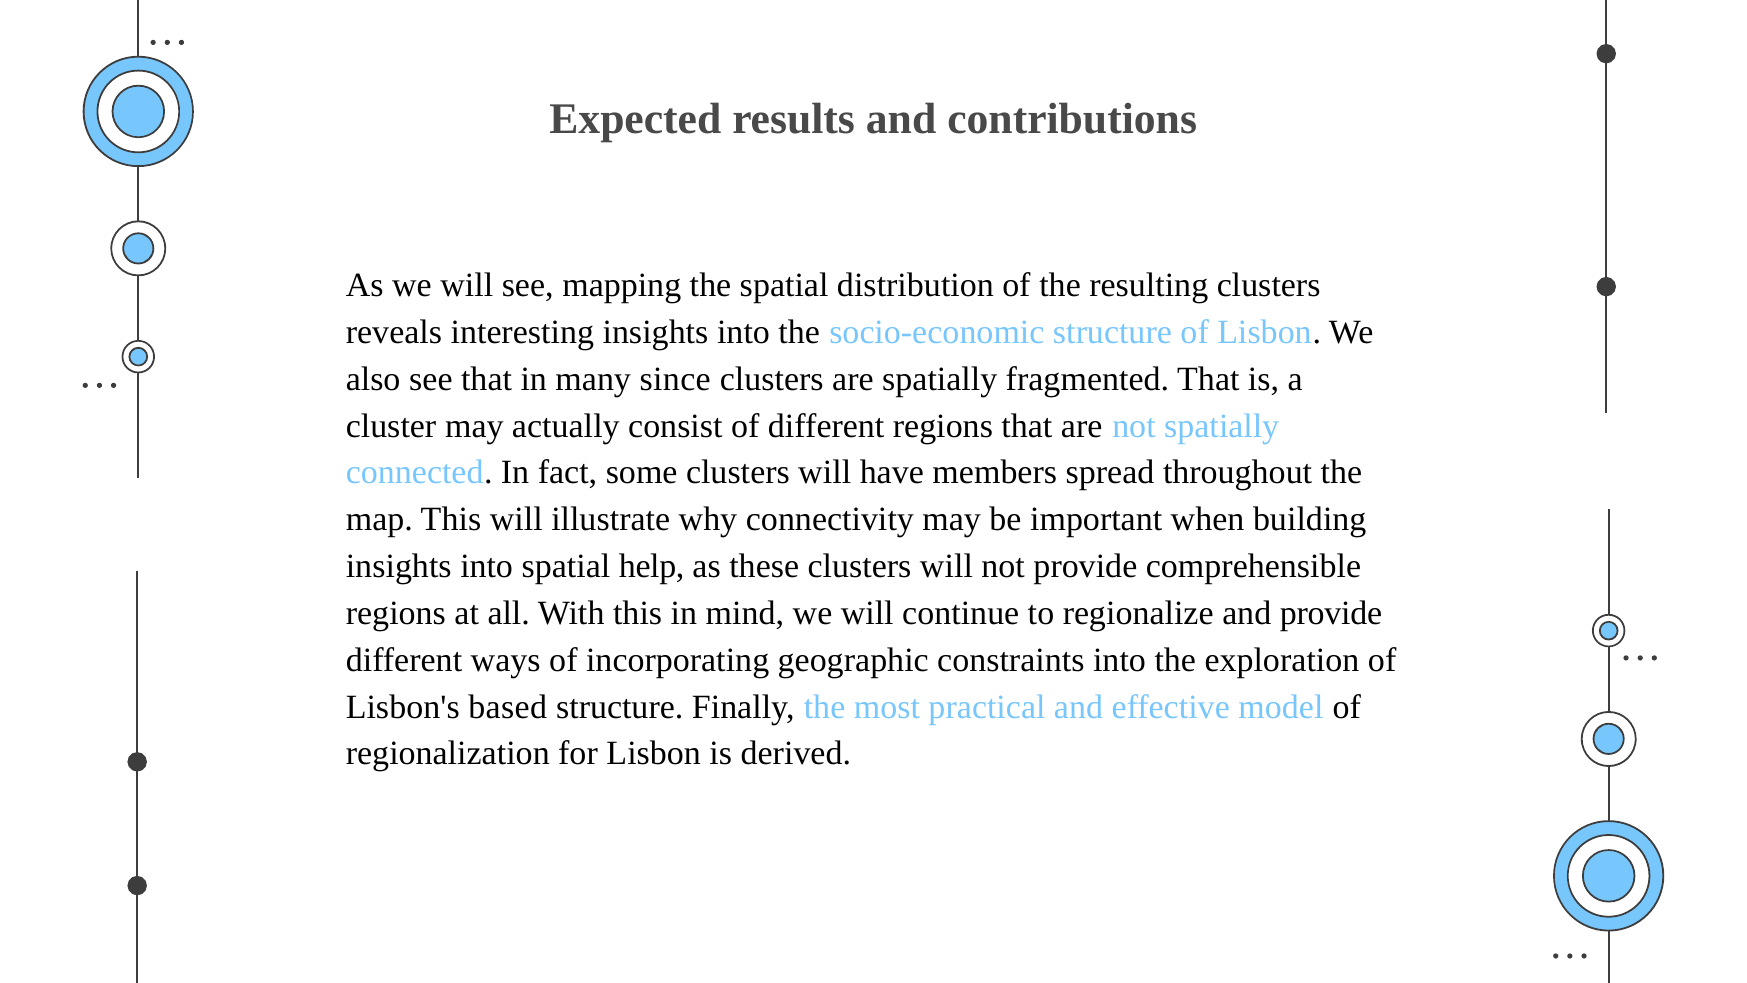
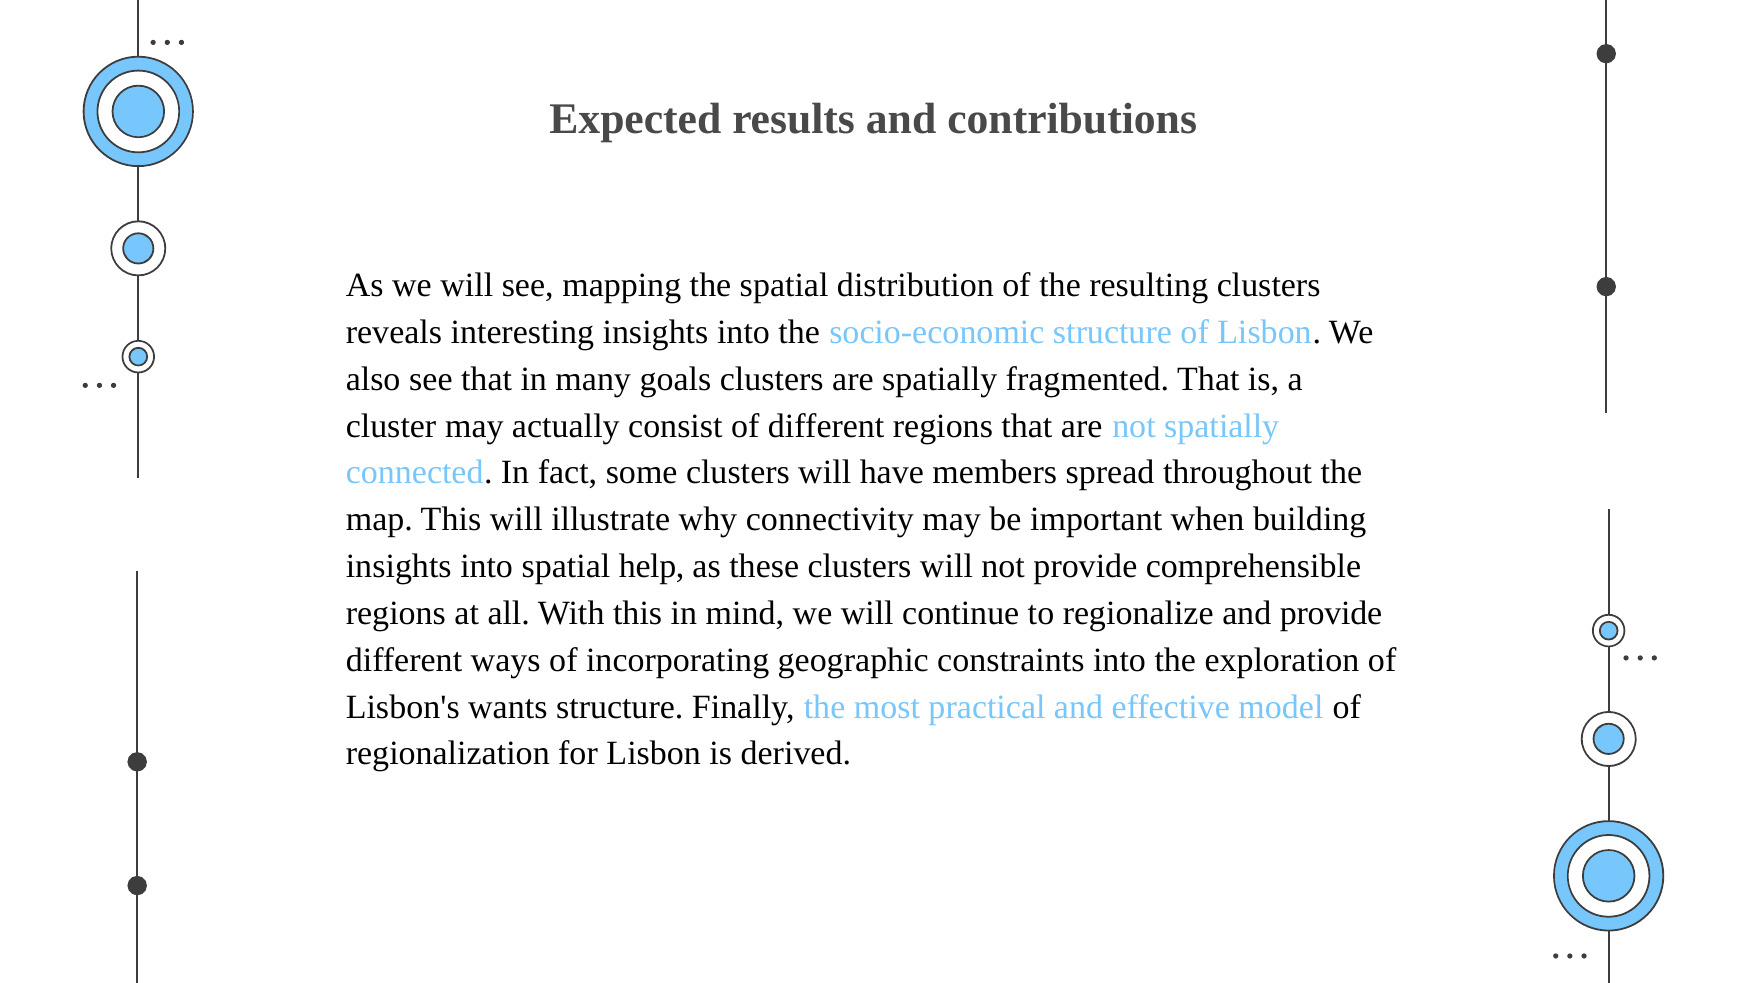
since: since -> goals
based: based -> wants
